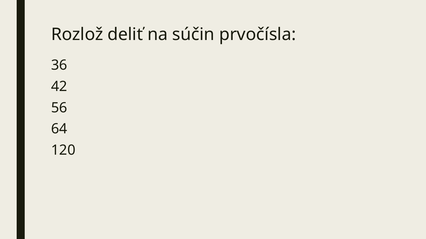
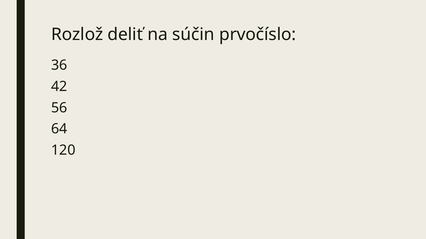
prvočísla: prvočísla -> prvočíslo
